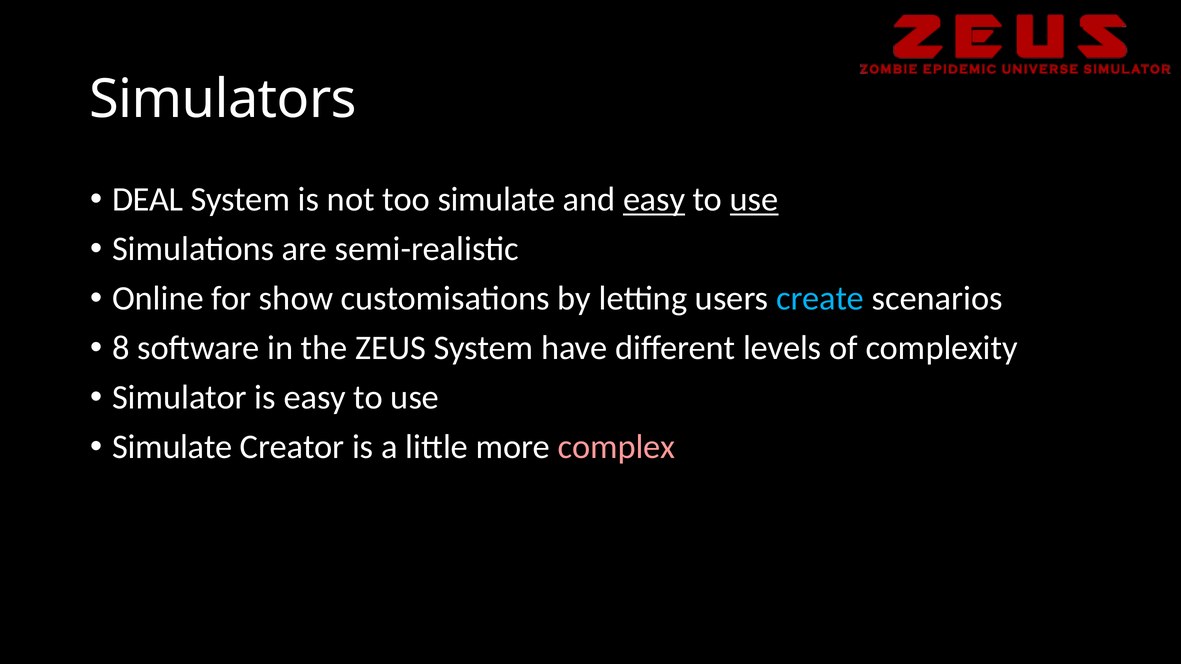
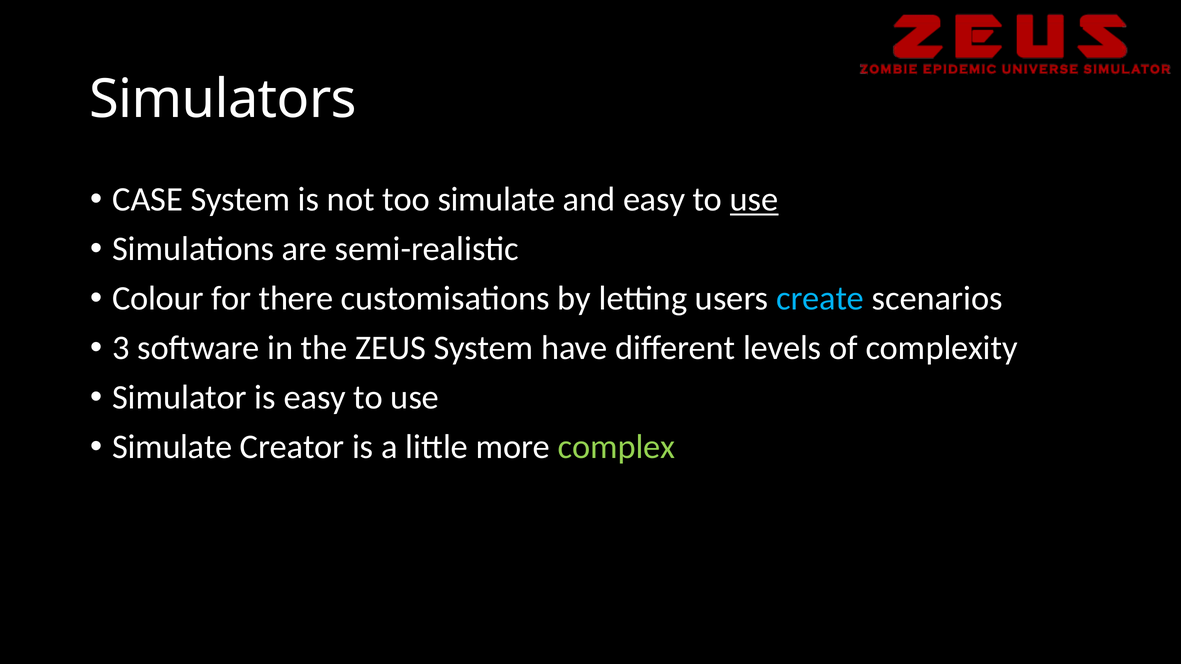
DEAL: DEAL -> CASE
easy at (654, 200) underline: present -> none
Online: Online -> Colour
show: show -> there
8: 8 -> 3
complex colour: pink -> light green
